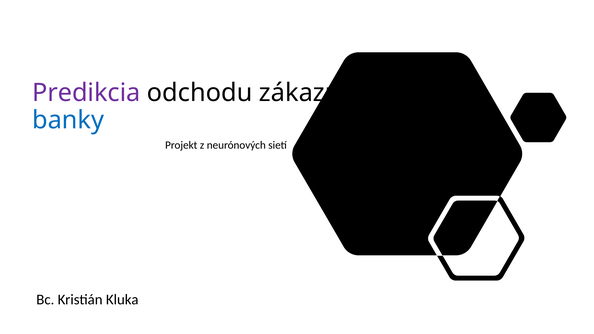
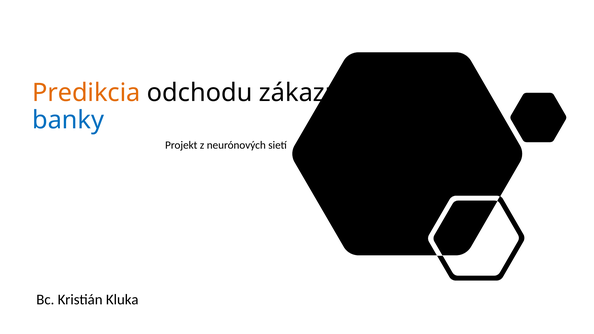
Predikcia colour: purple -> orange
